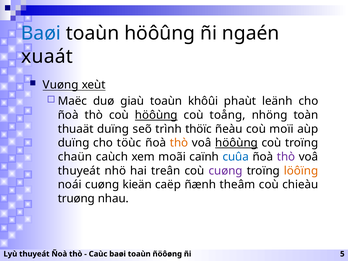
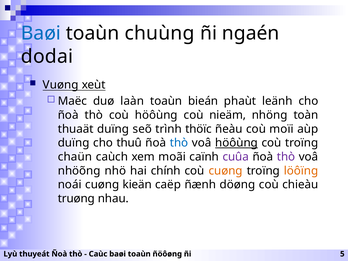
höôûng: höôûng -> chuùng
xuaát: xuaát -> dodai
giaù: giaù -> laàn
khôûi: khôûi -> bieán
höôùng at (156, 115) underline: present -> none
toång: toång -> nieäm
töùc: töùc -> thuû
thò at (179, 143) colour: orange -> blue
cuûa colour: blue -> purple
thuyeát at (79, 171): thuyeát -> nhöõng
treân: treân -> chính
cuøng at (226, 171) colour: purple -> orange
theâm: theâm -> döøng
